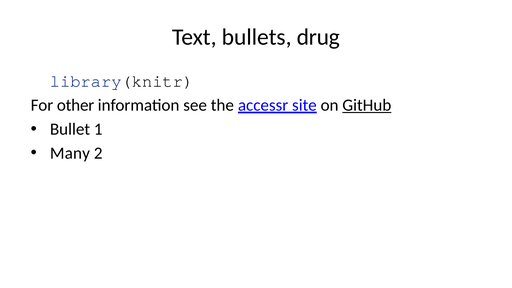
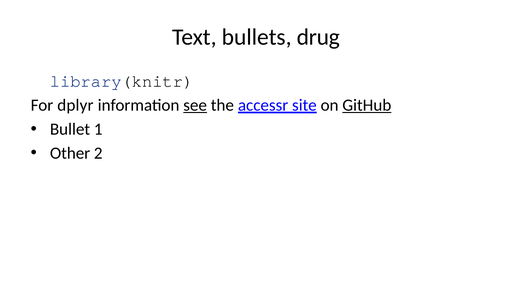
other: other -> dplyr
see underline: none -> present
Many: Many -> Other
